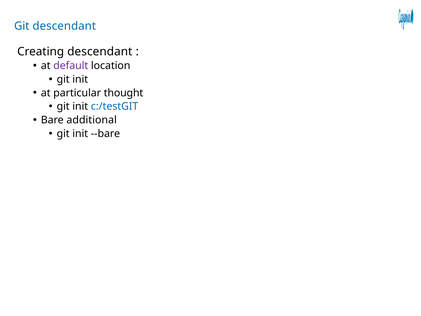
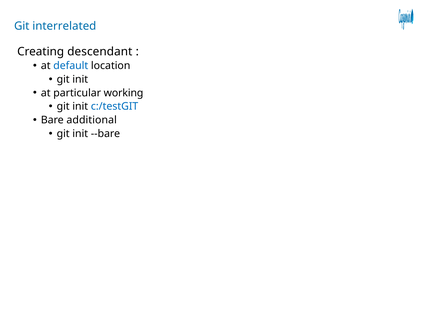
Git descendant: descendant -> interrelated
default colour: purple -> blue
thought: thought -> working
